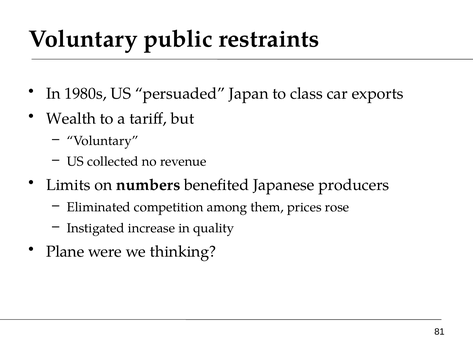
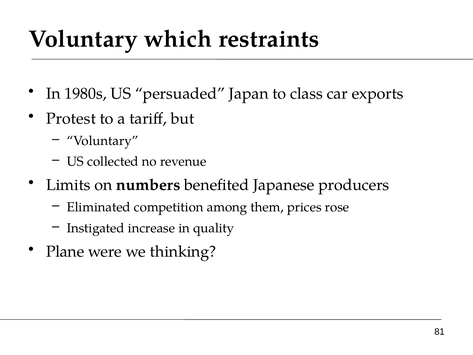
public: public -> which
Wealth: Wealth -> Protest
